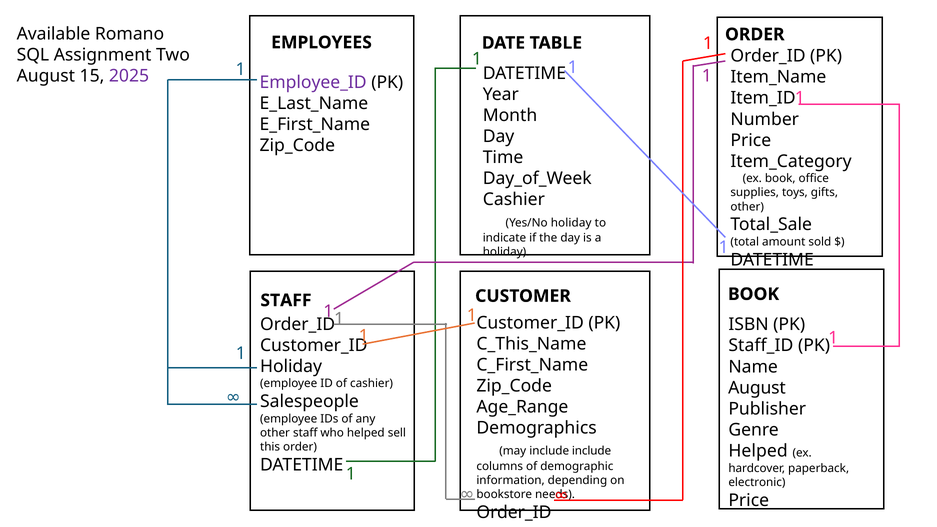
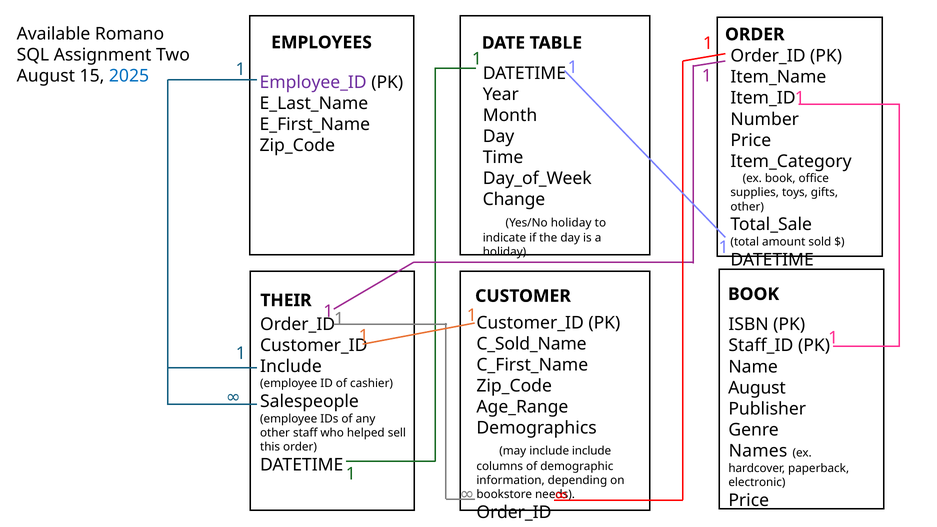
2025 colour: purple -> blue
Cashier at (514, 200): Cashier -> Change
STAFF at (286, 300): STAFF -> THEIR
C_This_Name: C_This_Name -> C_Sold_Name
Holiday at (291, 367): Holiday -> Include
Helped at (758, 451): Helped -> Names
